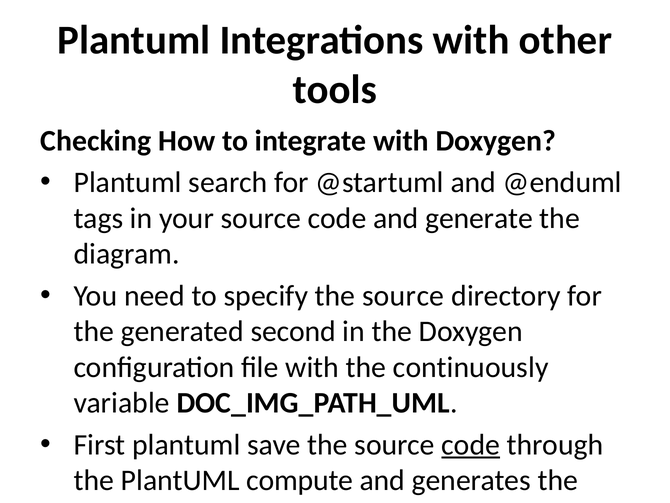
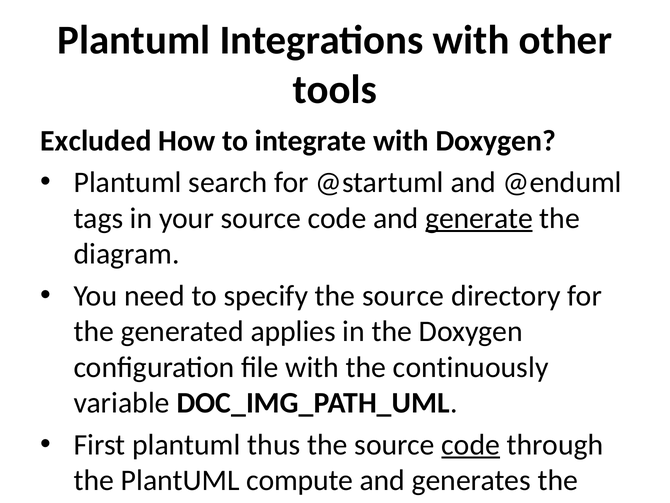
Checking: Checking -> Excluded
generate underline: none -> present
second: second -> applies
save: save -> thus
